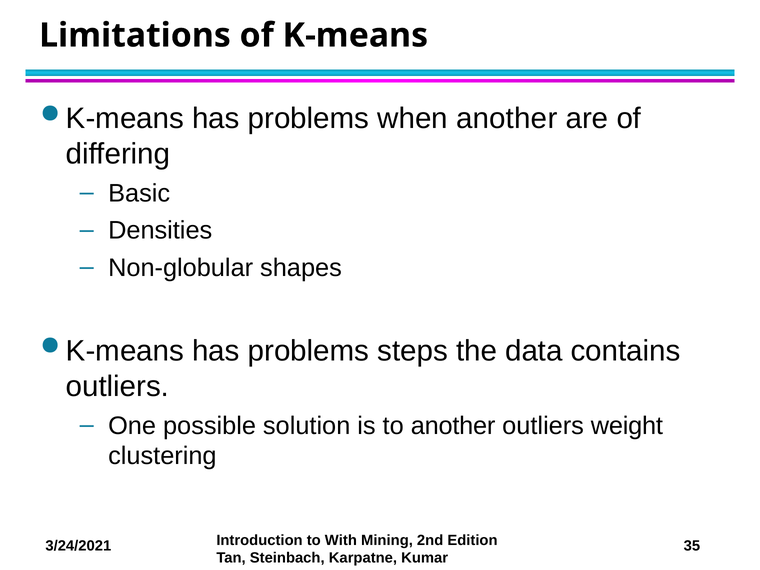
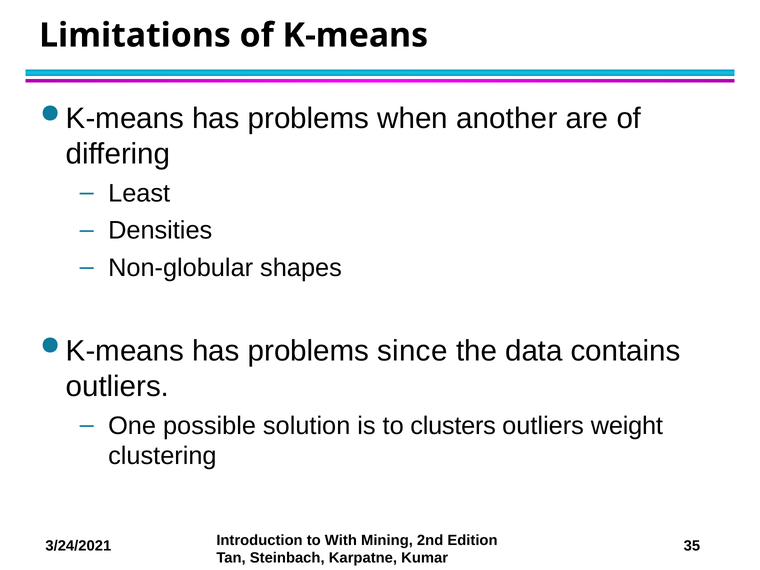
Basic: Basic -> Least
steps: steps -> since
to another: another -> clusters
